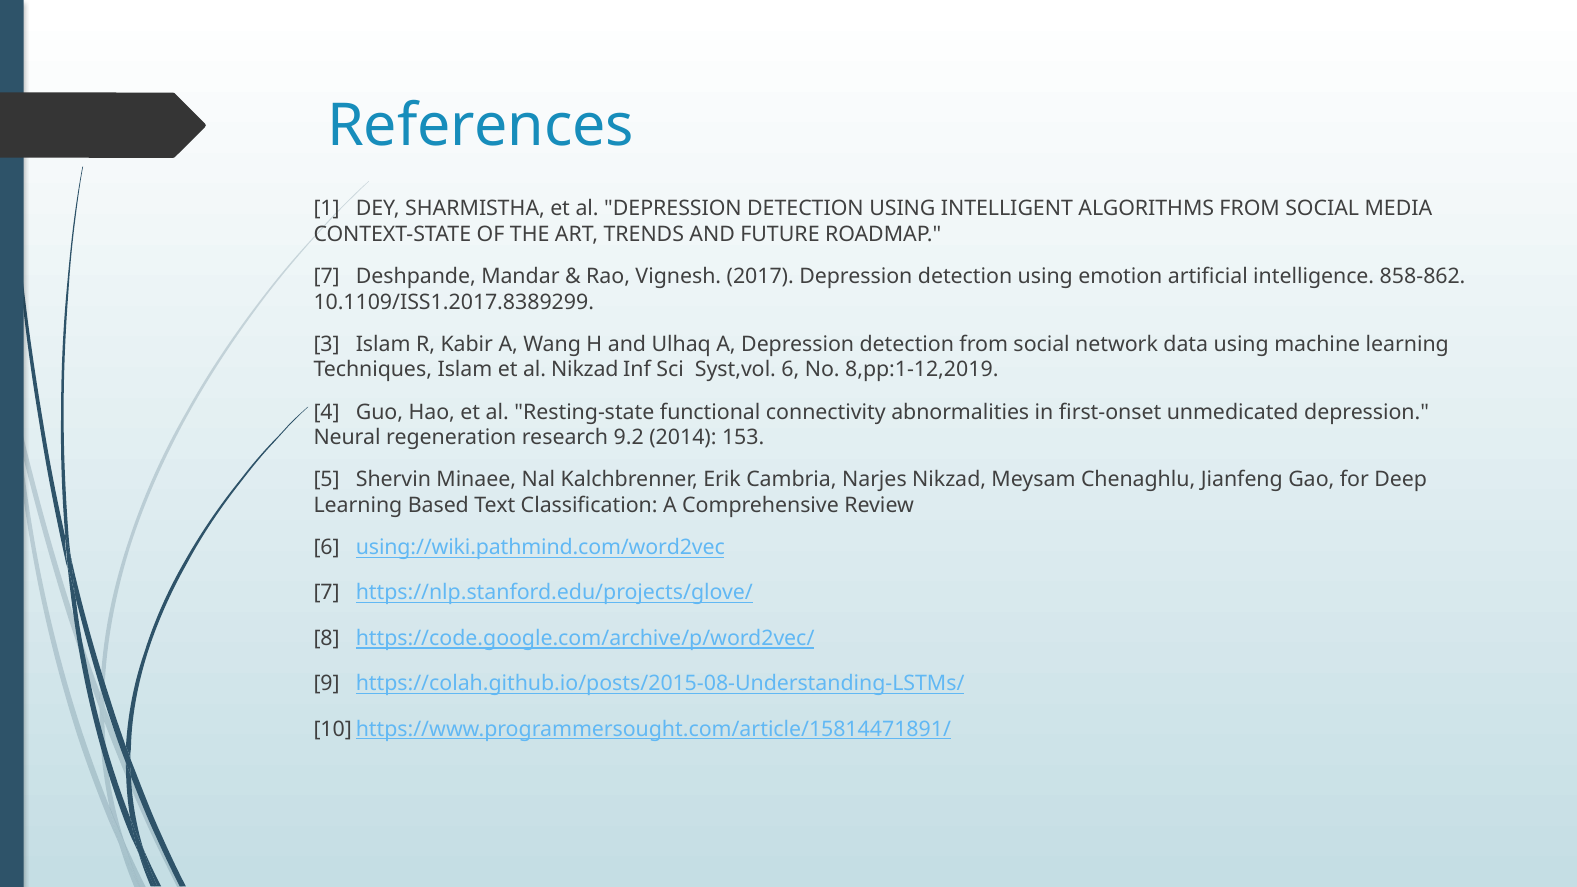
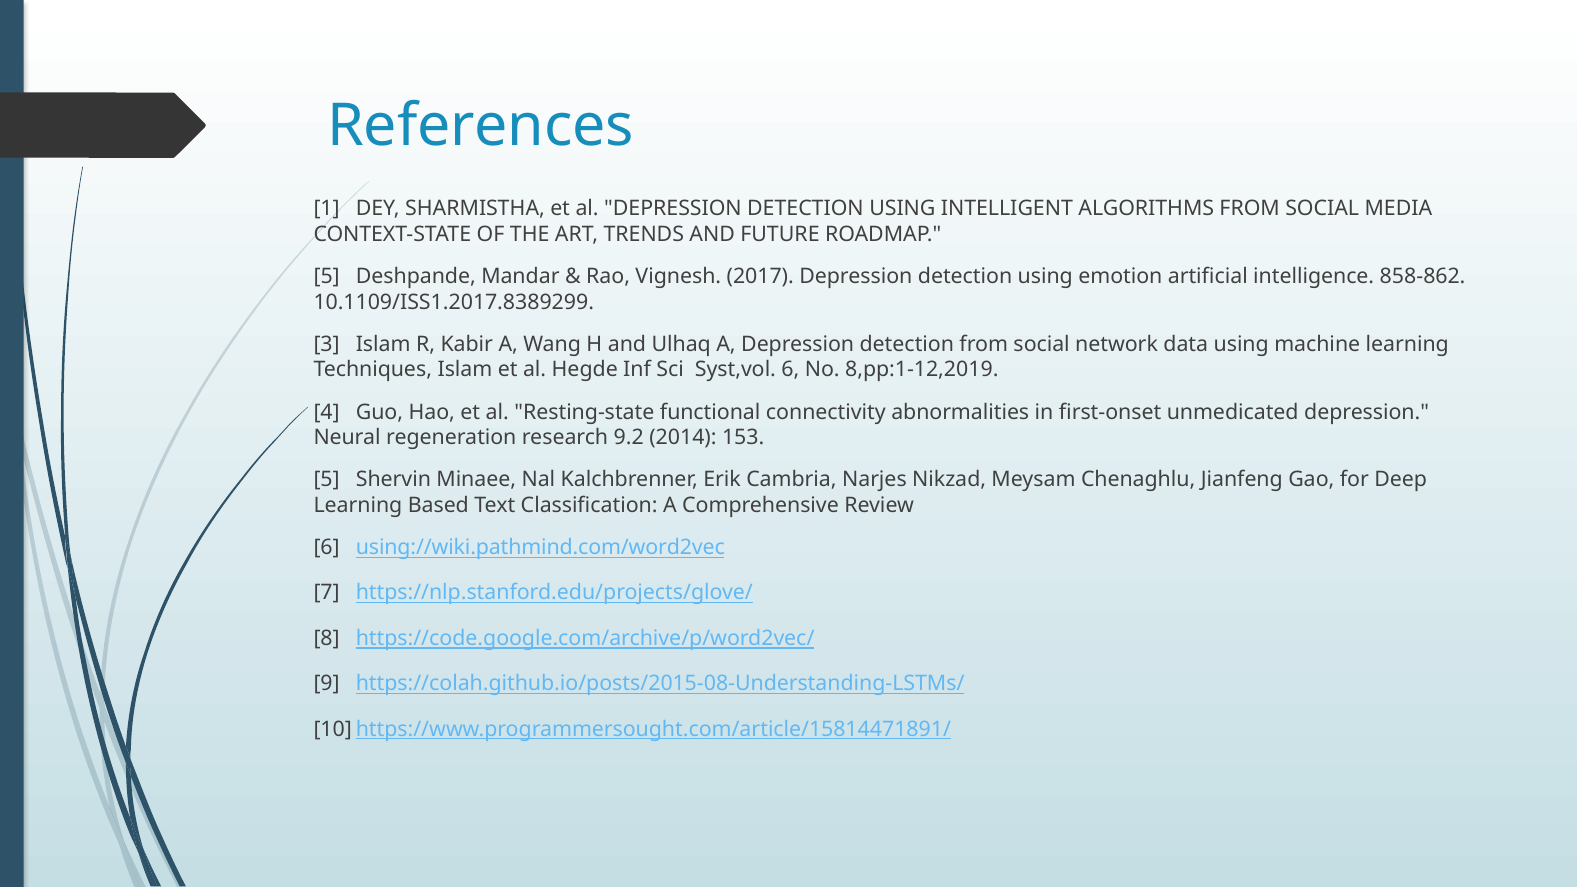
7 at (327, 277): 7 -> 5
al Nikzad: Nikzad -> Hegde
